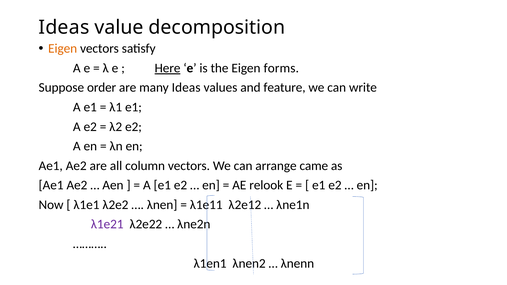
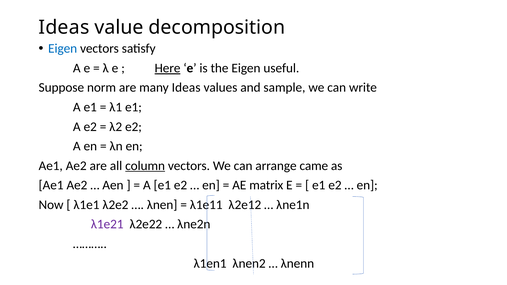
Eigen at (63, 49) colour: orange -> blue
forms: forms -> useful
order: order -> norm
feature: feature -> sample
column underline: none -> present
relook: relook -> matrix
